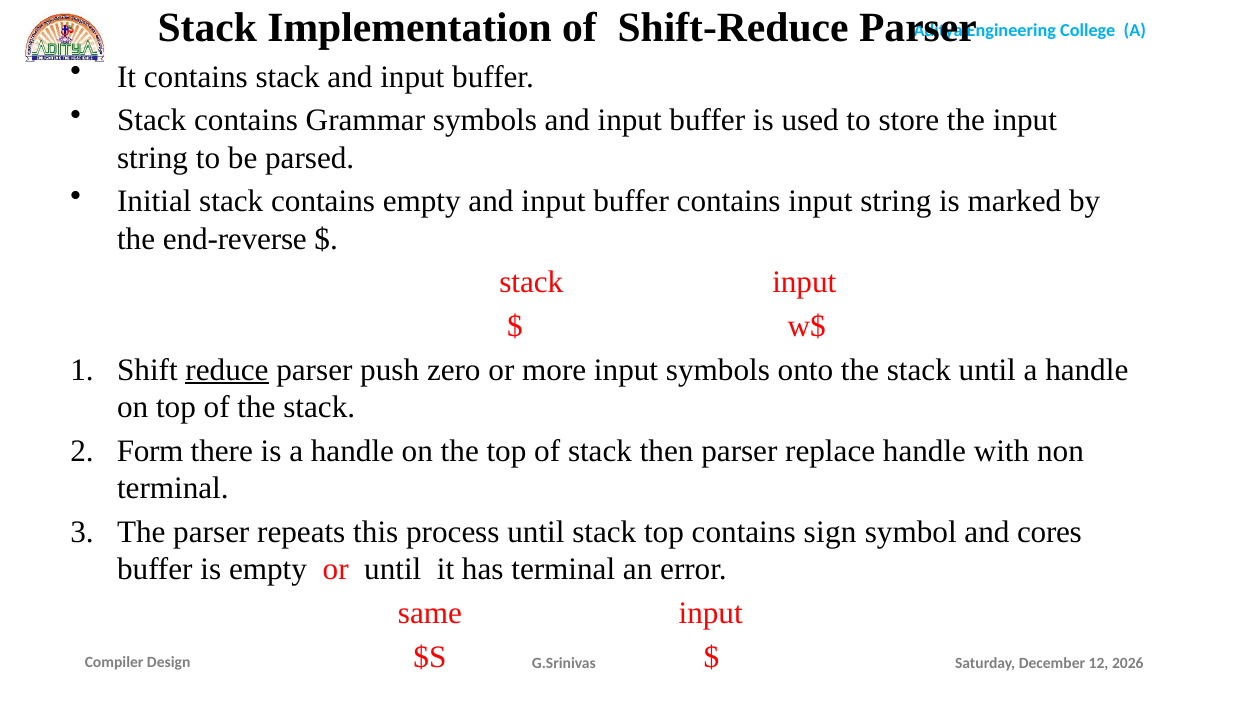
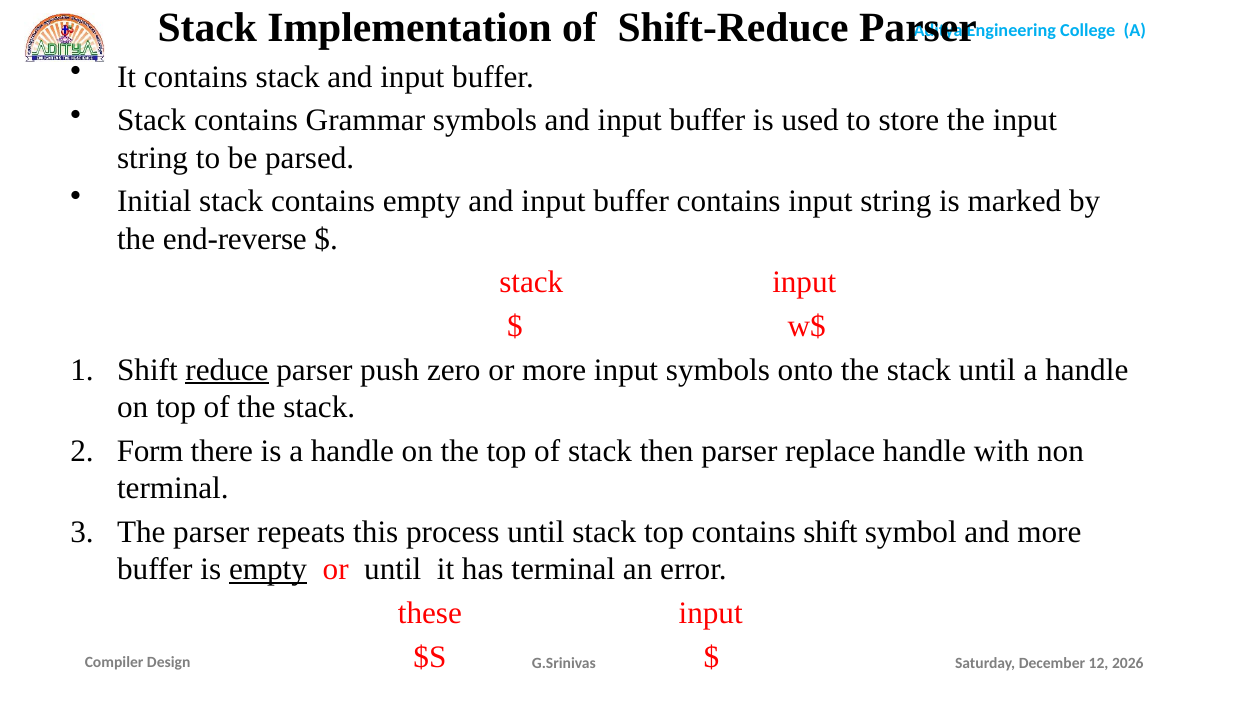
contains sign: sign -> shift
and cores: cores -> more
empty at (268, 570) underline: none -> present
same: same -> these
